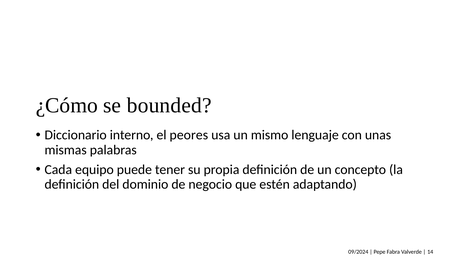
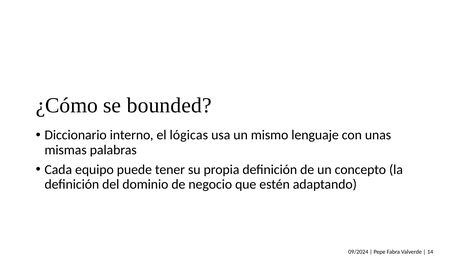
peores: peores -> lógicas
